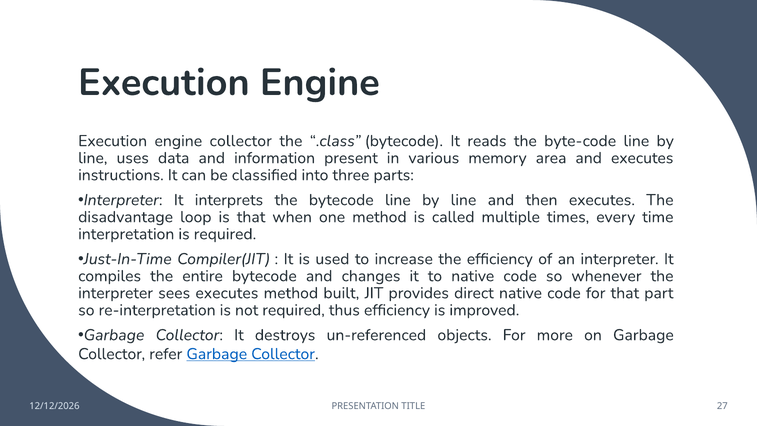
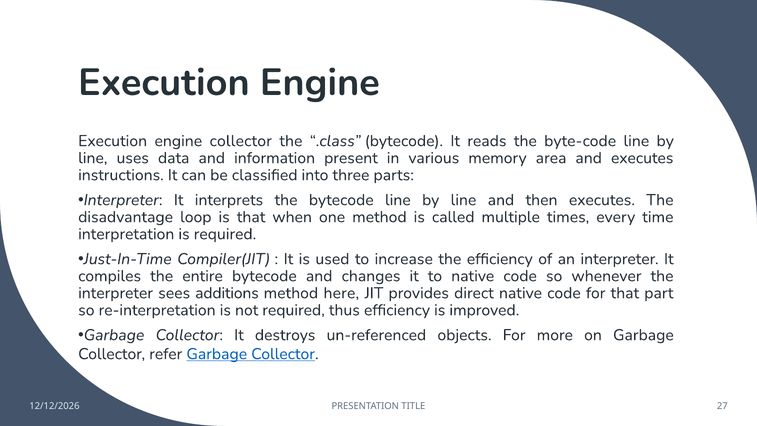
sees executes: executes -> additions
built: built -> here
